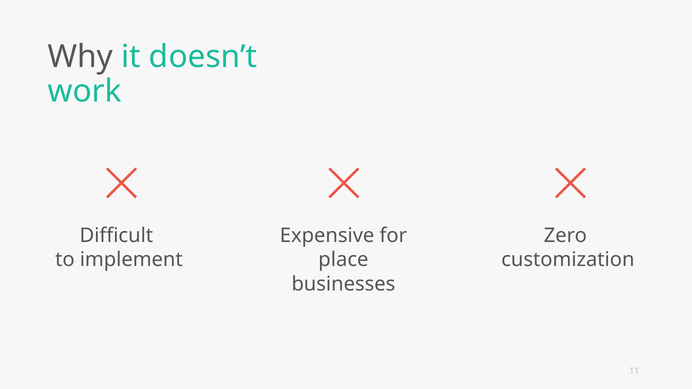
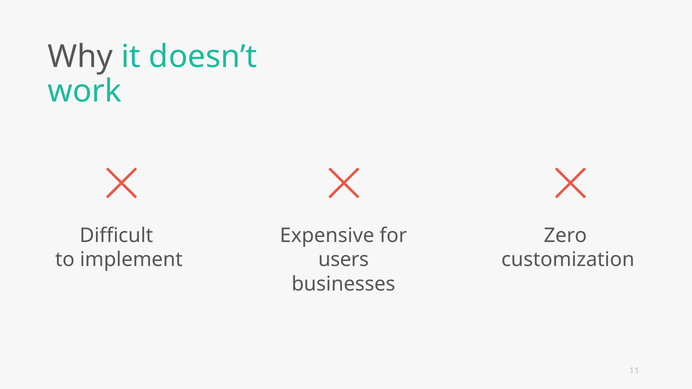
place: place -> users
